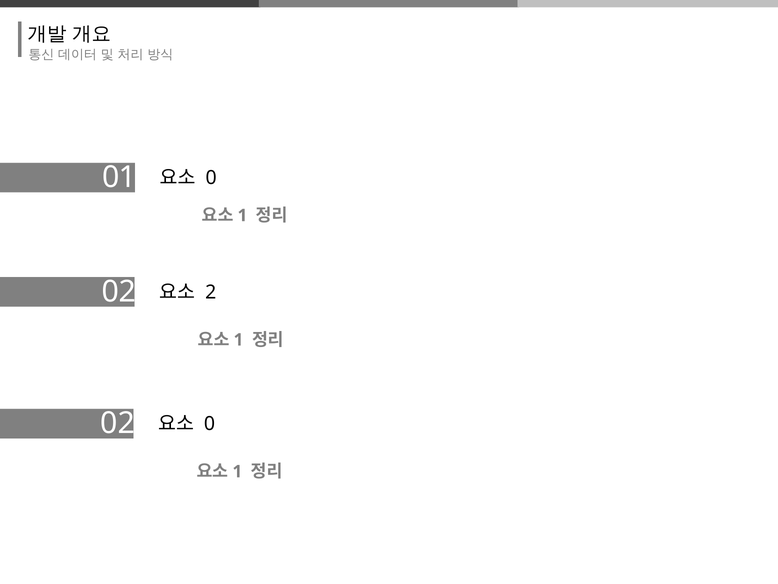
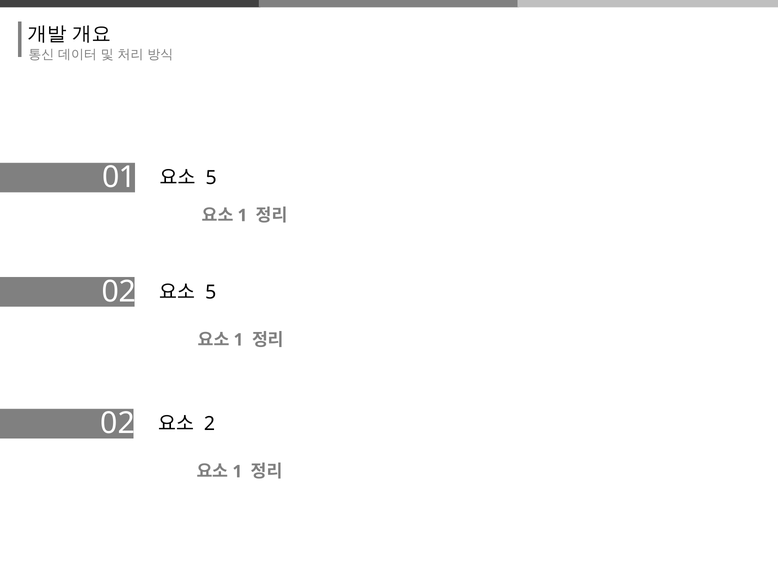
0 at (211, 178): 0 -> 5
2 at (211, 292): 2 -> 5
0 at (210, 423): 0 -> 2
